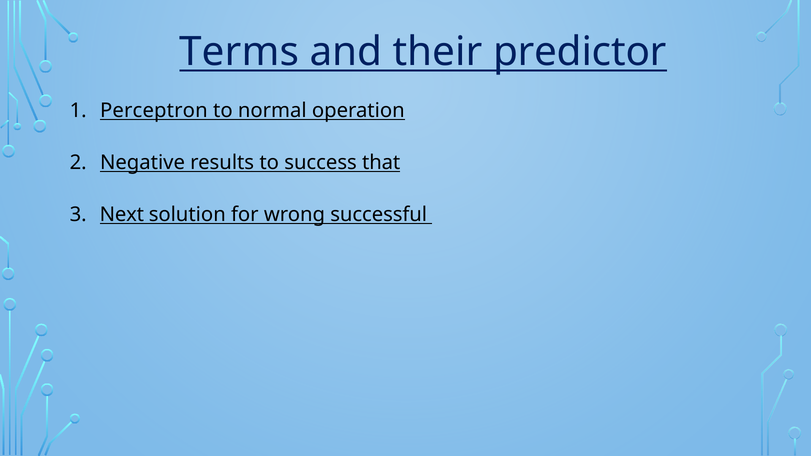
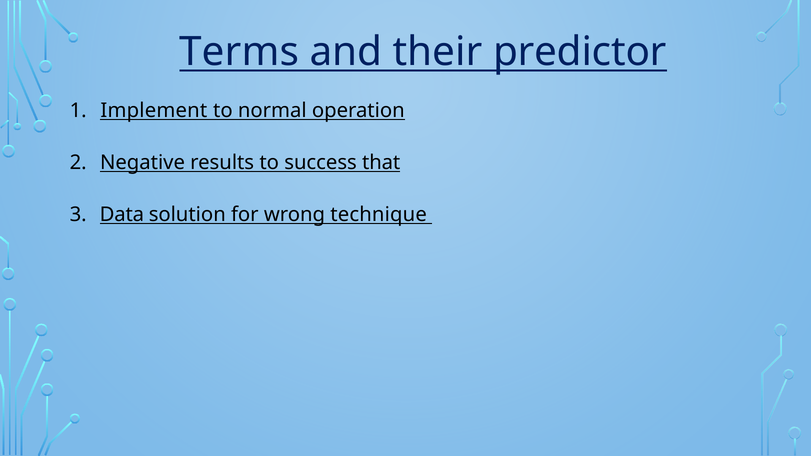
Perceptron: Perceptron -> Implement
Next: Next -> Data
successful: successful -> technique
